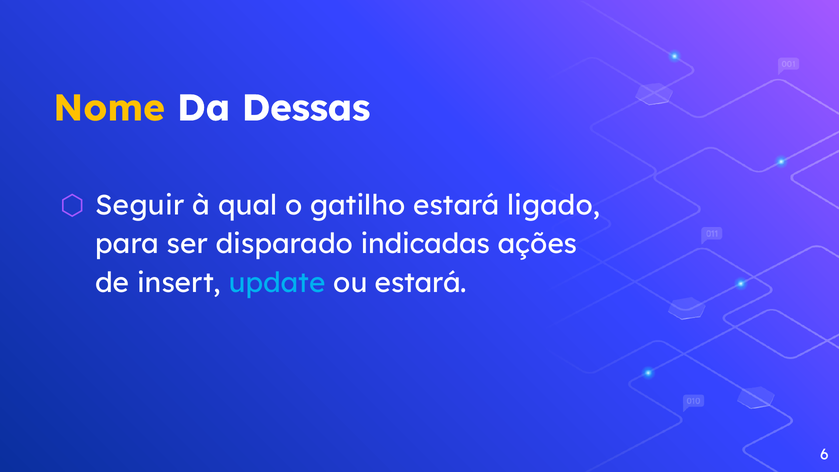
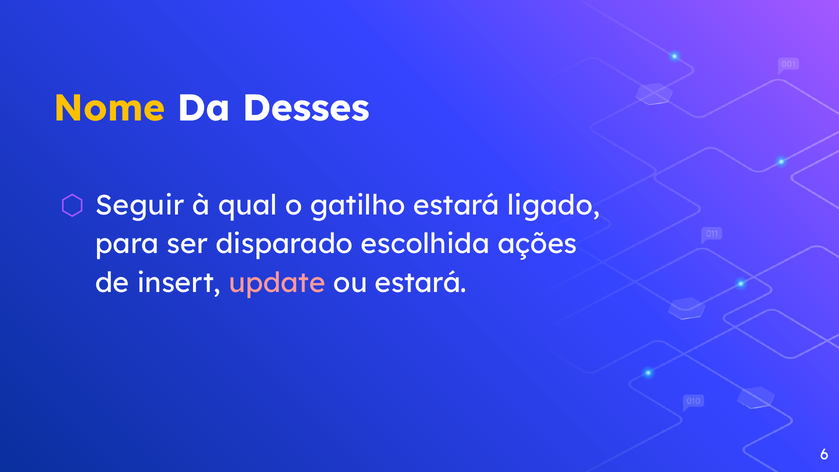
Dessas: Dessas -> Desses
indicadas: indicadas -> escolhida
update colour: light blue -> pink
